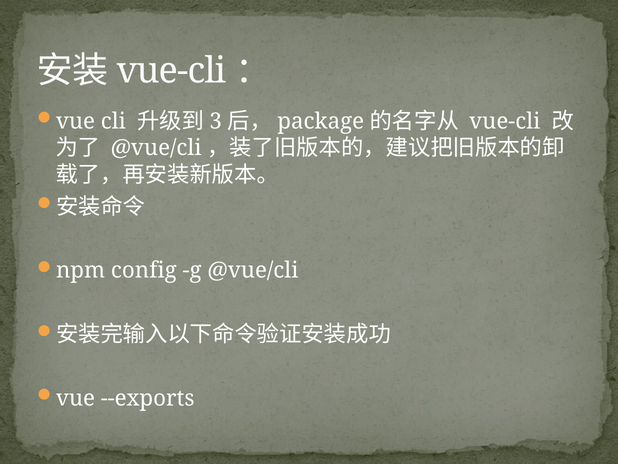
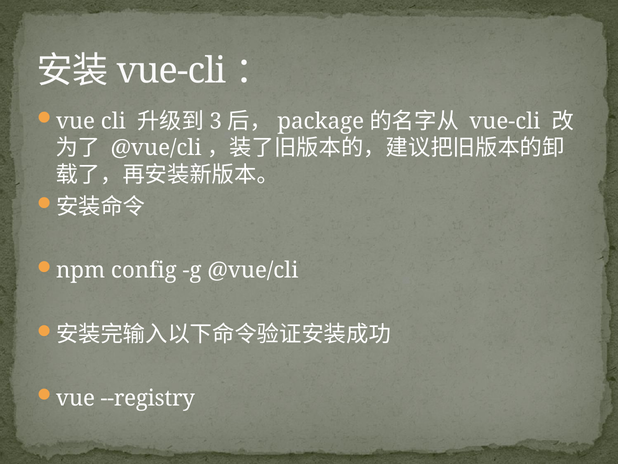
--exports: --exports -> --registry
